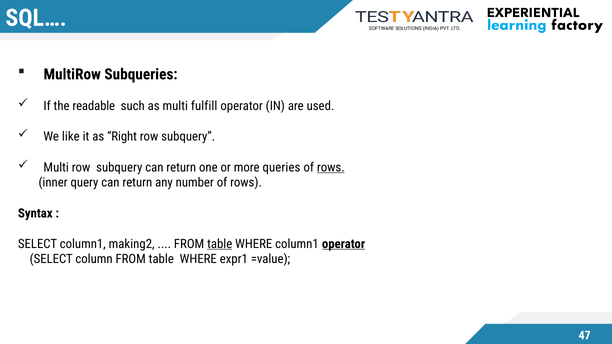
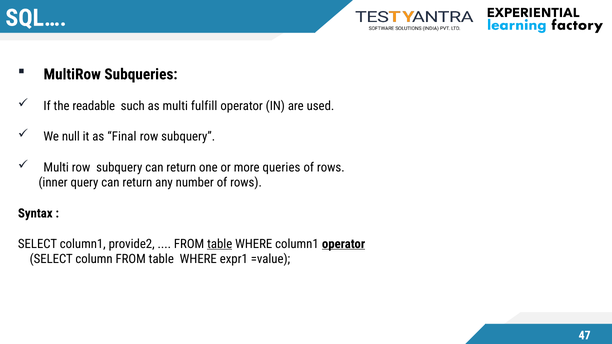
like: like -> null
Right: Right -> Final
rows at (331, 167) underline: present -> none
making2: making2 -> provide2
